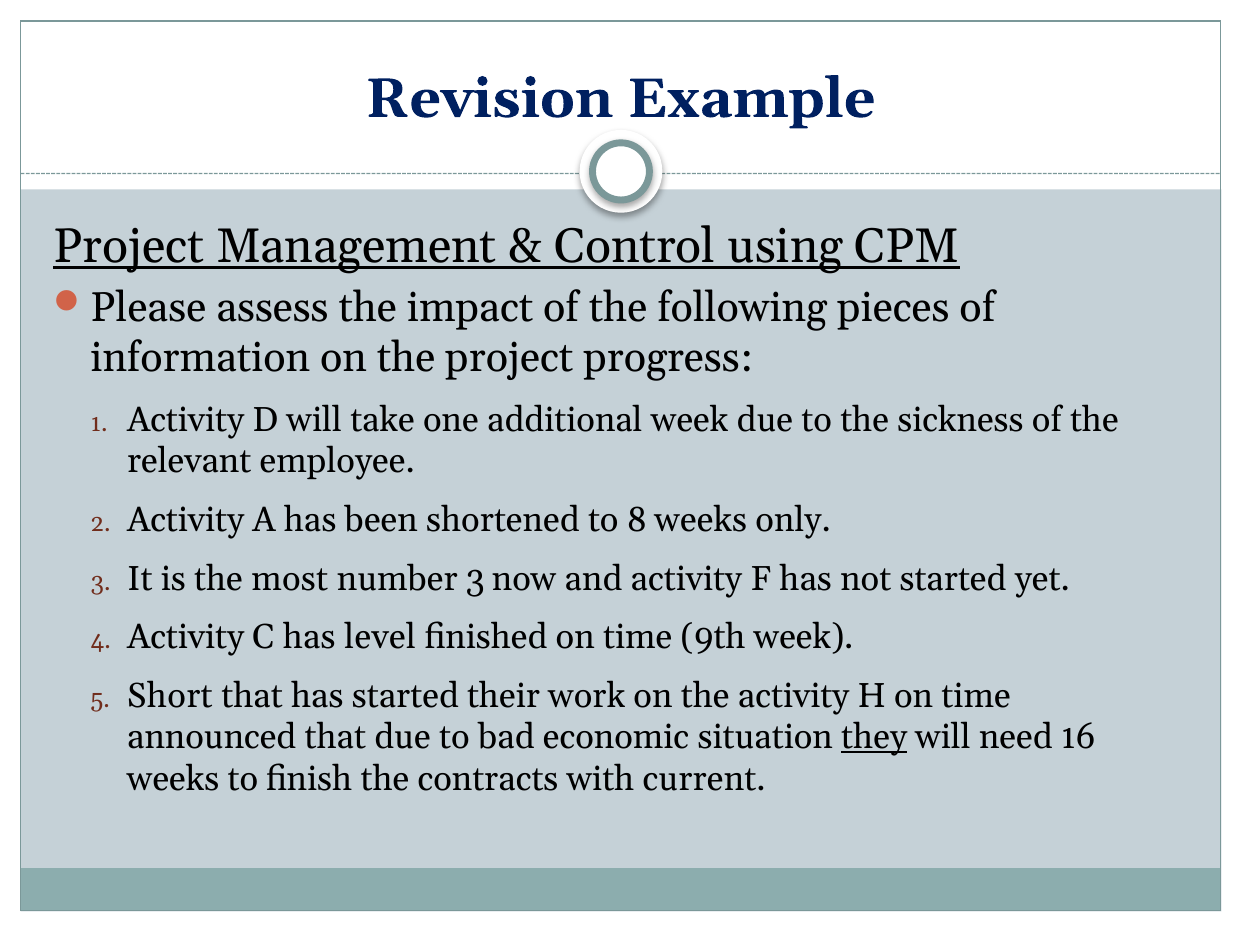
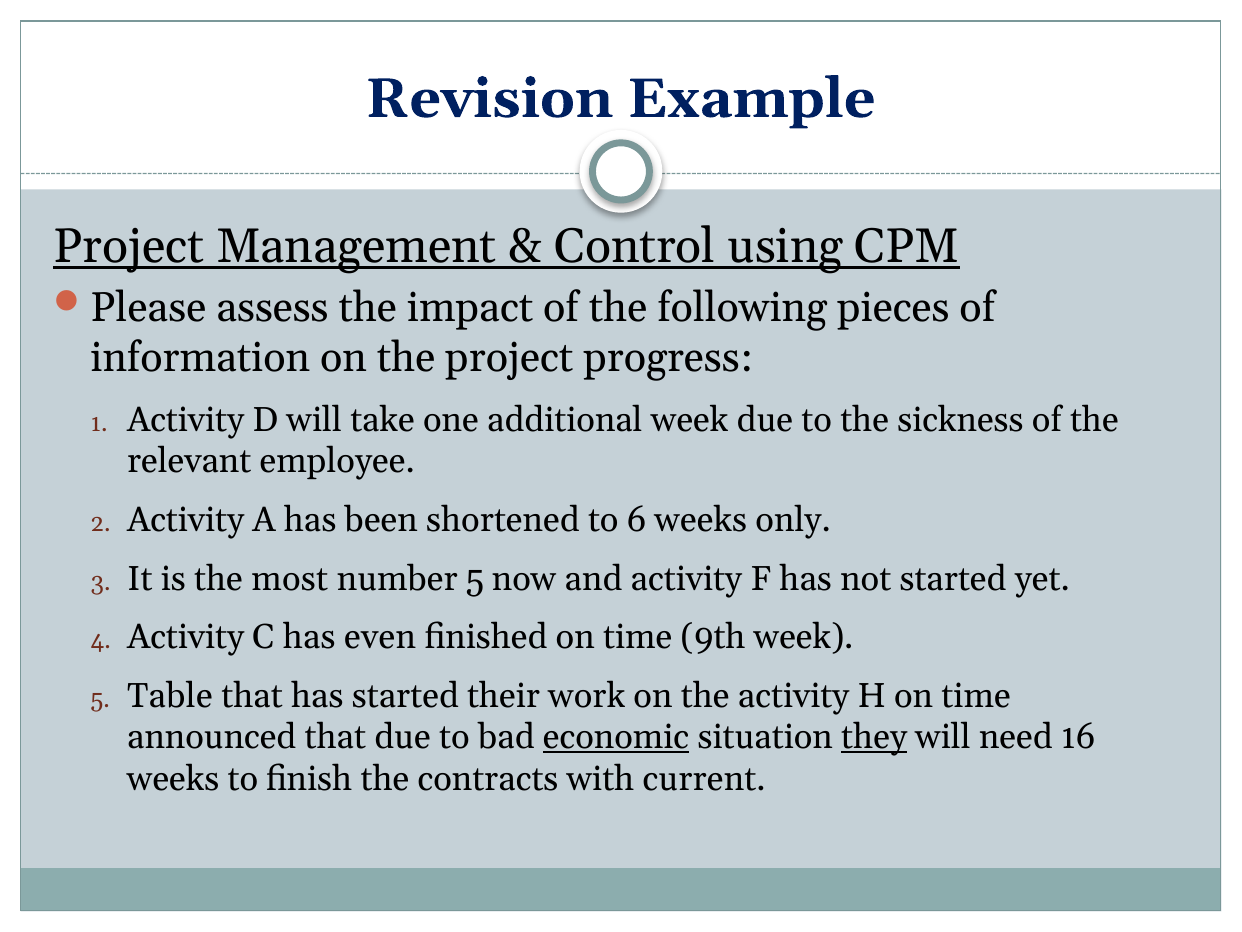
8: 8 -> 6
number 3: 3 -> 5
level: level -> even
Short: Short -> Table
economic underline: none -> present
